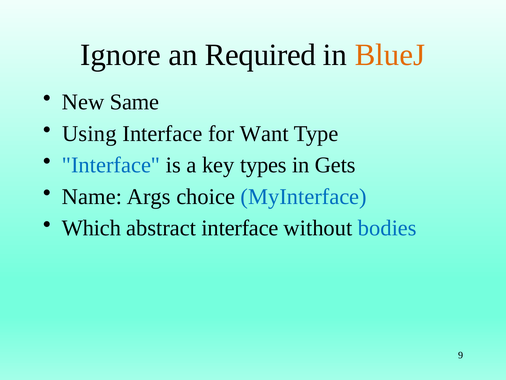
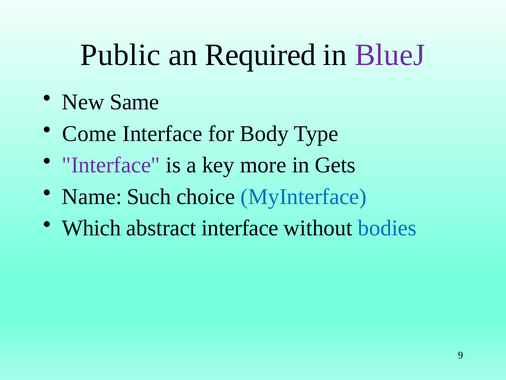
Ignore: Ignore -> Public
BlueJ colour: orange -> purple
Using: Using -> Come
Want: Want -> Body
Interface at (111, 165) colour: blue -> purple
types: types -> more
Args: Args -> Such
